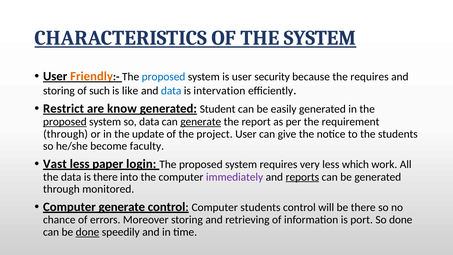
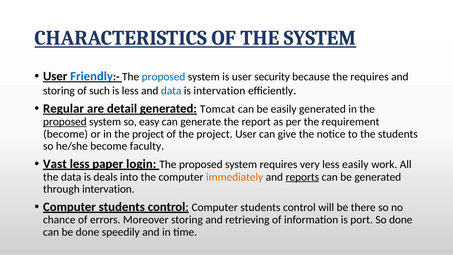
Friendly colour: orange -> blue
is like: like -> less
Restrict: Restrict -> Regular
know: know -> detail
Student: Student -> Tomcat
so data: data -> easy
generate at (201, 122) underline: present -> none
through at (66, 134): through -> become
in the update: update -> project
less which: which -> easily
is there: there -> deals
immediately colour: purple -> orange
through monitored: monitored -> intervation
generate at (122, 207): generate -> students
done at (88, 232) underline: present -> none
